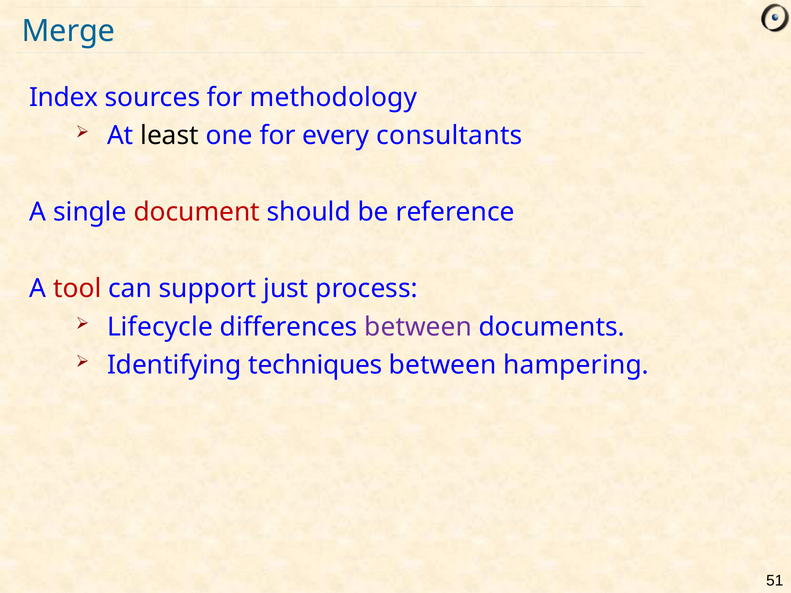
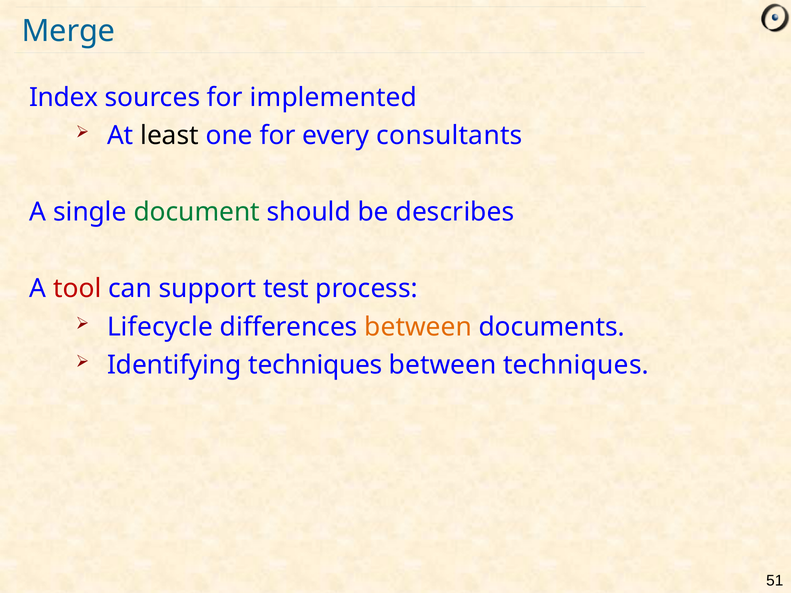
methodology: methodology -> implemented
document colour: red -> green
reference: reference -> describes
just: just -> test
between at (418, 327) colour: purple -> orange
between hampering: hampering -> techniques
